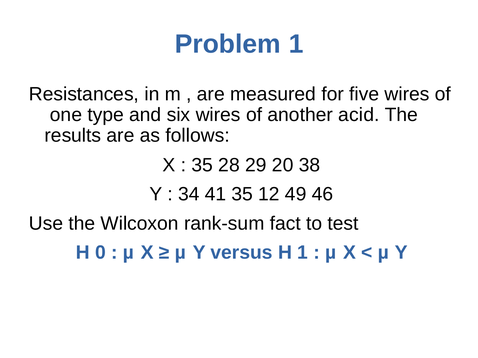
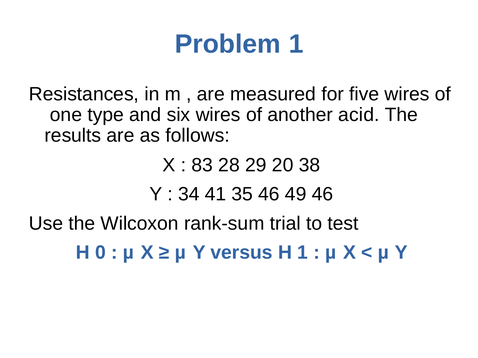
35 at (202, 165): 35 -> 83
35 12: 12 -> 46
fact: fact -> trial
